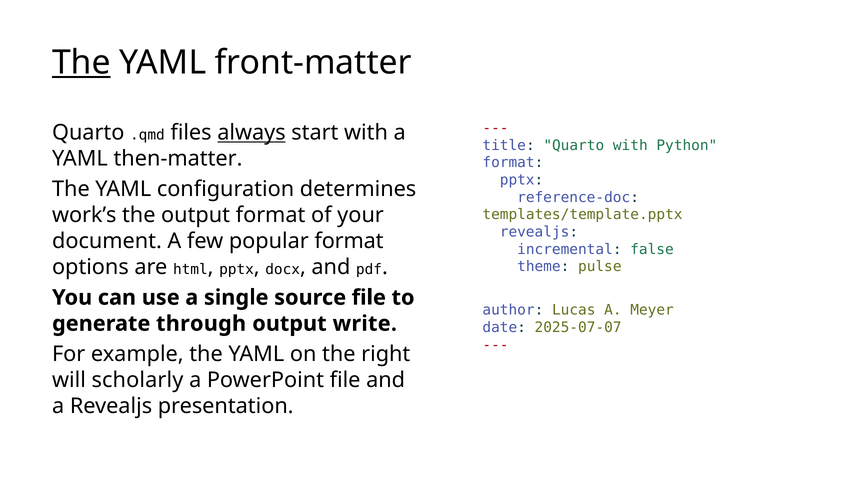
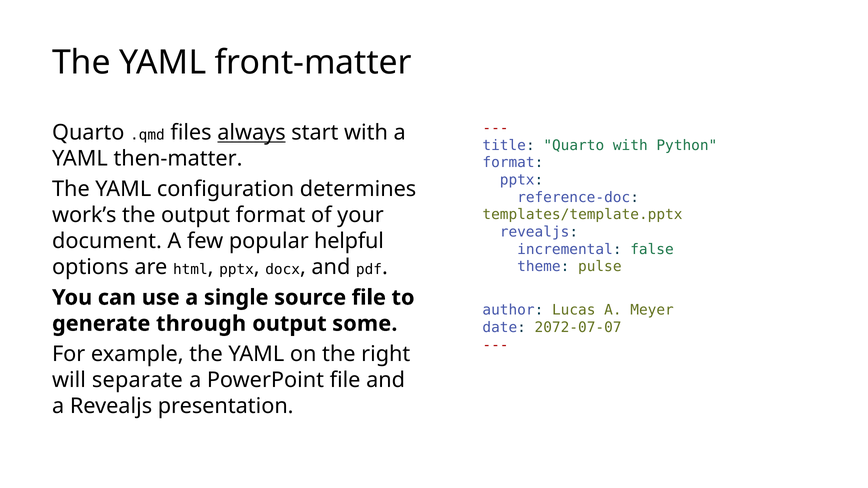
The at (81, 63) underline: present -> none
popular format: format -> helpful
write: write -> some
2025-07-07: 2025-07-07 -> 2072-07-07
scholarly: scholarly -> separate
